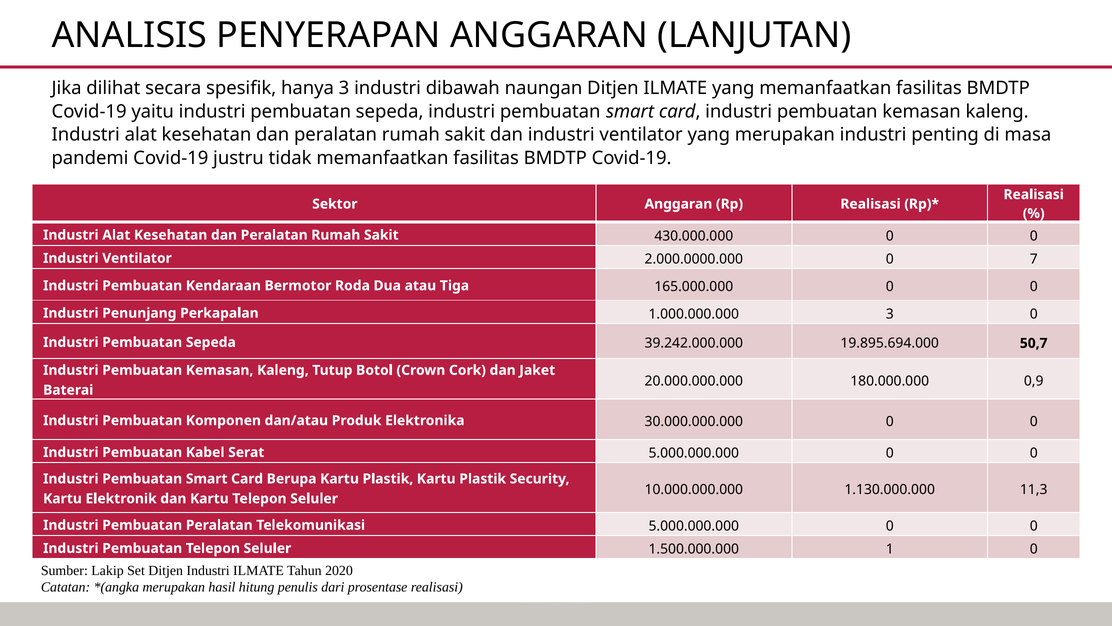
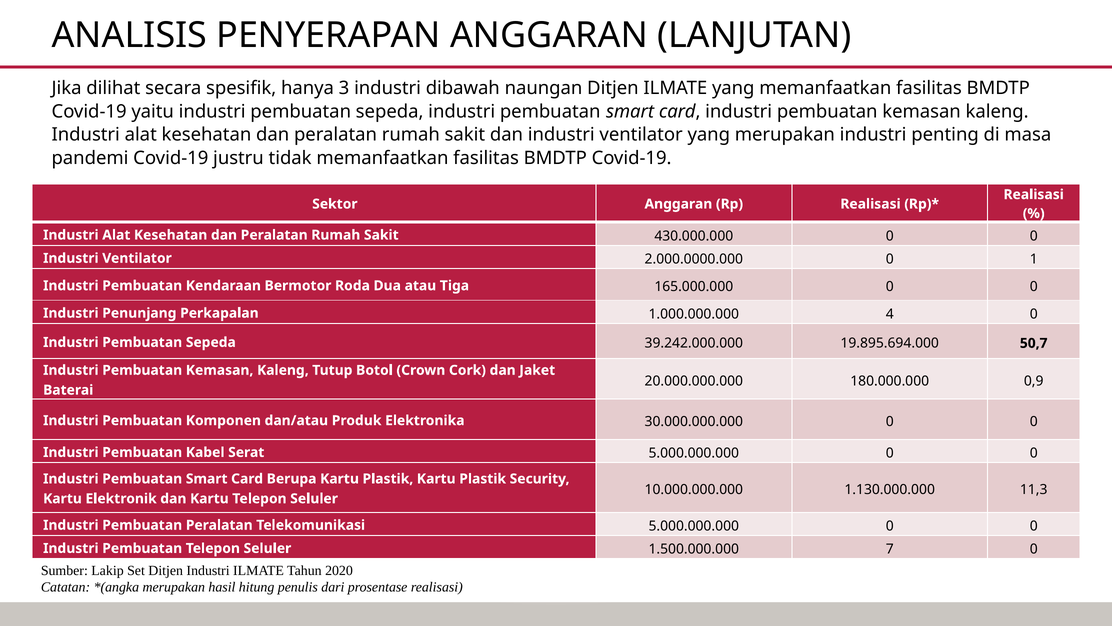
7: 7 -> 1
1.000.000.000 3: 3 -> 4
1: 1 -> 7
